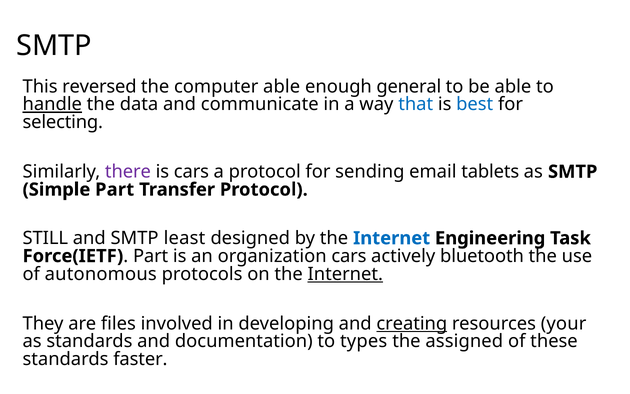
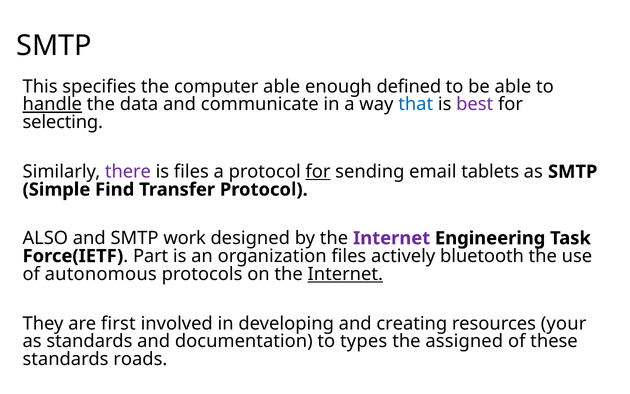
reversed: reversed -> specifies
general: general -> defined
best colour: blue -> purple
is cars: cars -> files
for at (318, 172) underline: none -> present
Simple Part: Part -> Find
STILL: STILL -> ALSO
least: least -> work
Internet at (392, 238) colour: blue -> purple
organization cars: cars -> files
files: files -> first
creating underline: present -> none
faster: faster -> roads
